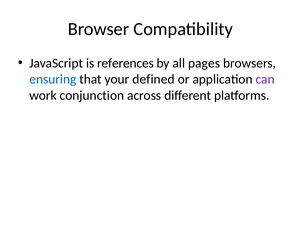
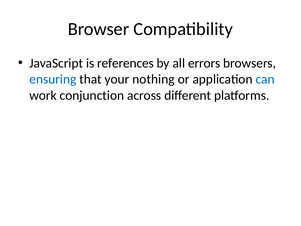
pages: pages -> errors
defined: defined -> nothing
can colour: purple -> blue
